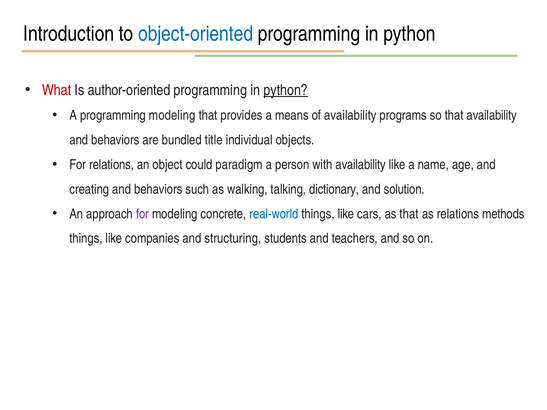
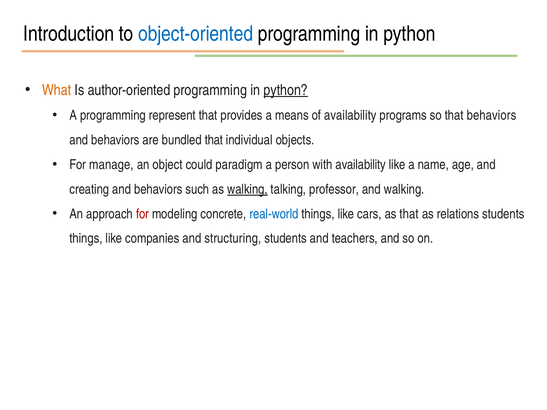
What colour: red -> orange
programming modeling: modeling -> represent
that availability: availability -> behaviors
bundled title: title -> that
For relations: relations -> manage
walking at (247, 189) underline: none -> present
dictionary: dictionary -> professor
and solution: solution -> walking
for at (142, 214) colour: purple -> red
relations methods: methods -> students
